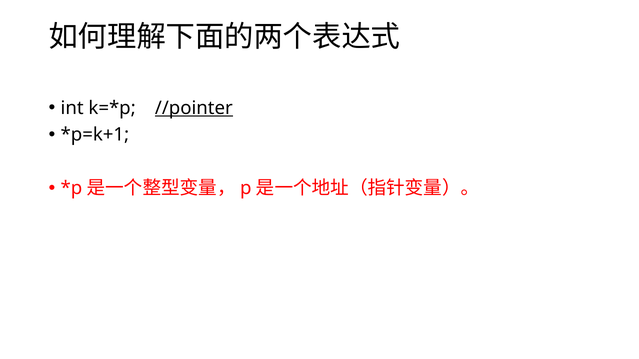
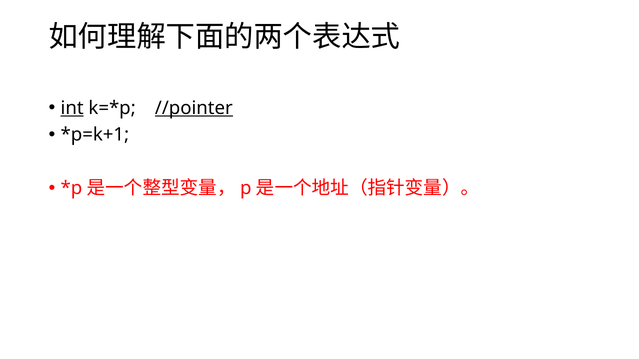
int underline: none -> present
